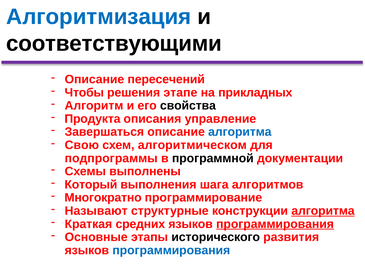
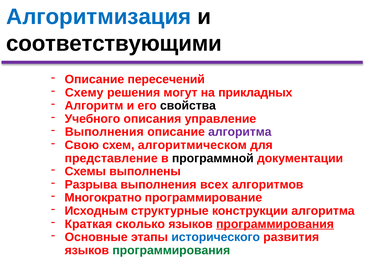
Чтобы: Чтобы -> Схему
этапе: этапе -> могут
Продукта: Продукта -> Учебного
Завершаться at (104, 132): Завершаться -> Выполнения
алгоритма at (240, 132) colour: blue -> purple
подпрограммы: подпрограммы -> представление
Который: Который -> Разрыва
шага: шага -> всех
Называют: Называют -> Исходным
алгоритма at (323, 211) underline: present -> none
средних: средних -> сколько
исторического colour: black -> blue
программирования at (171, 250) colour: blue -> green
